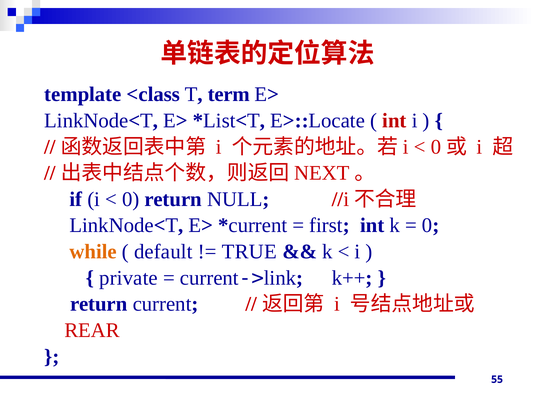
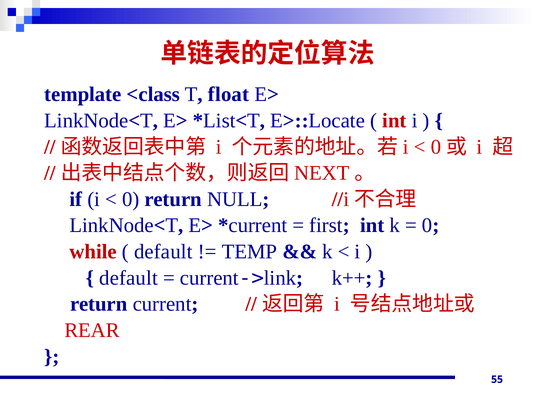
term: term -> float
while colour: orange -> red
TRUE: TRUE -> TEMP
private at (129, 278): private -> default
